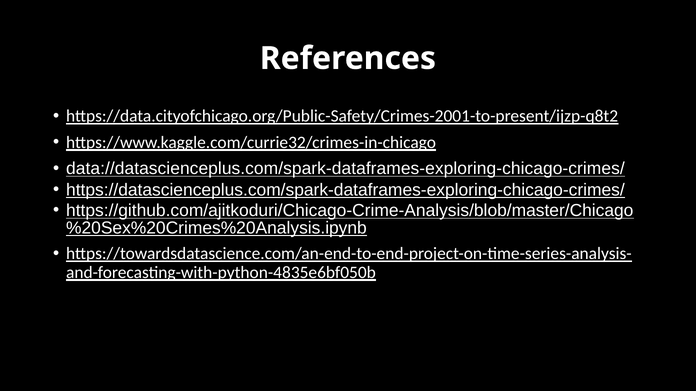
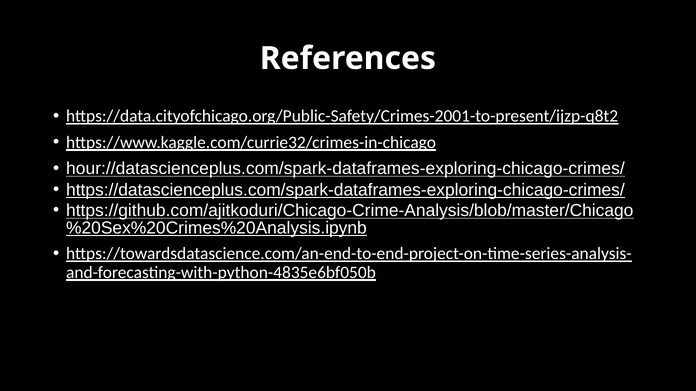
data://datascienceplus.com/spark-dataframes-exploring-chicago-crimes/: data://datascienceplus.com/spark-dataframes-exploring-chicago-crimes/ -> hour://datascienceplus.com/spark-dataframes-exploring-chicago-crimes/
